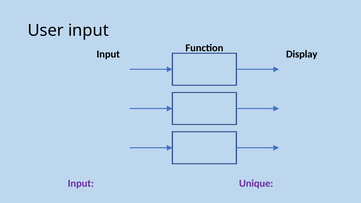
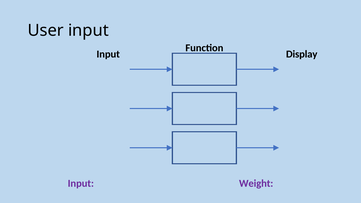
Unique: Unique -> Weight
